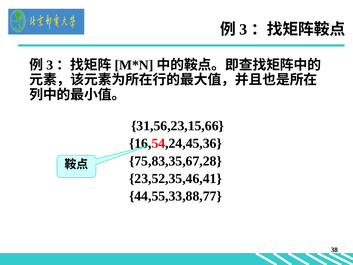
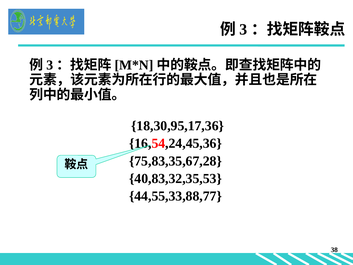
31,56,23,15,66: 31,56,23,15,66 -> 18,30,95,17,36
23,52,35,46,41: 23,52,35,46,41 -> 40,83,32,35,53
